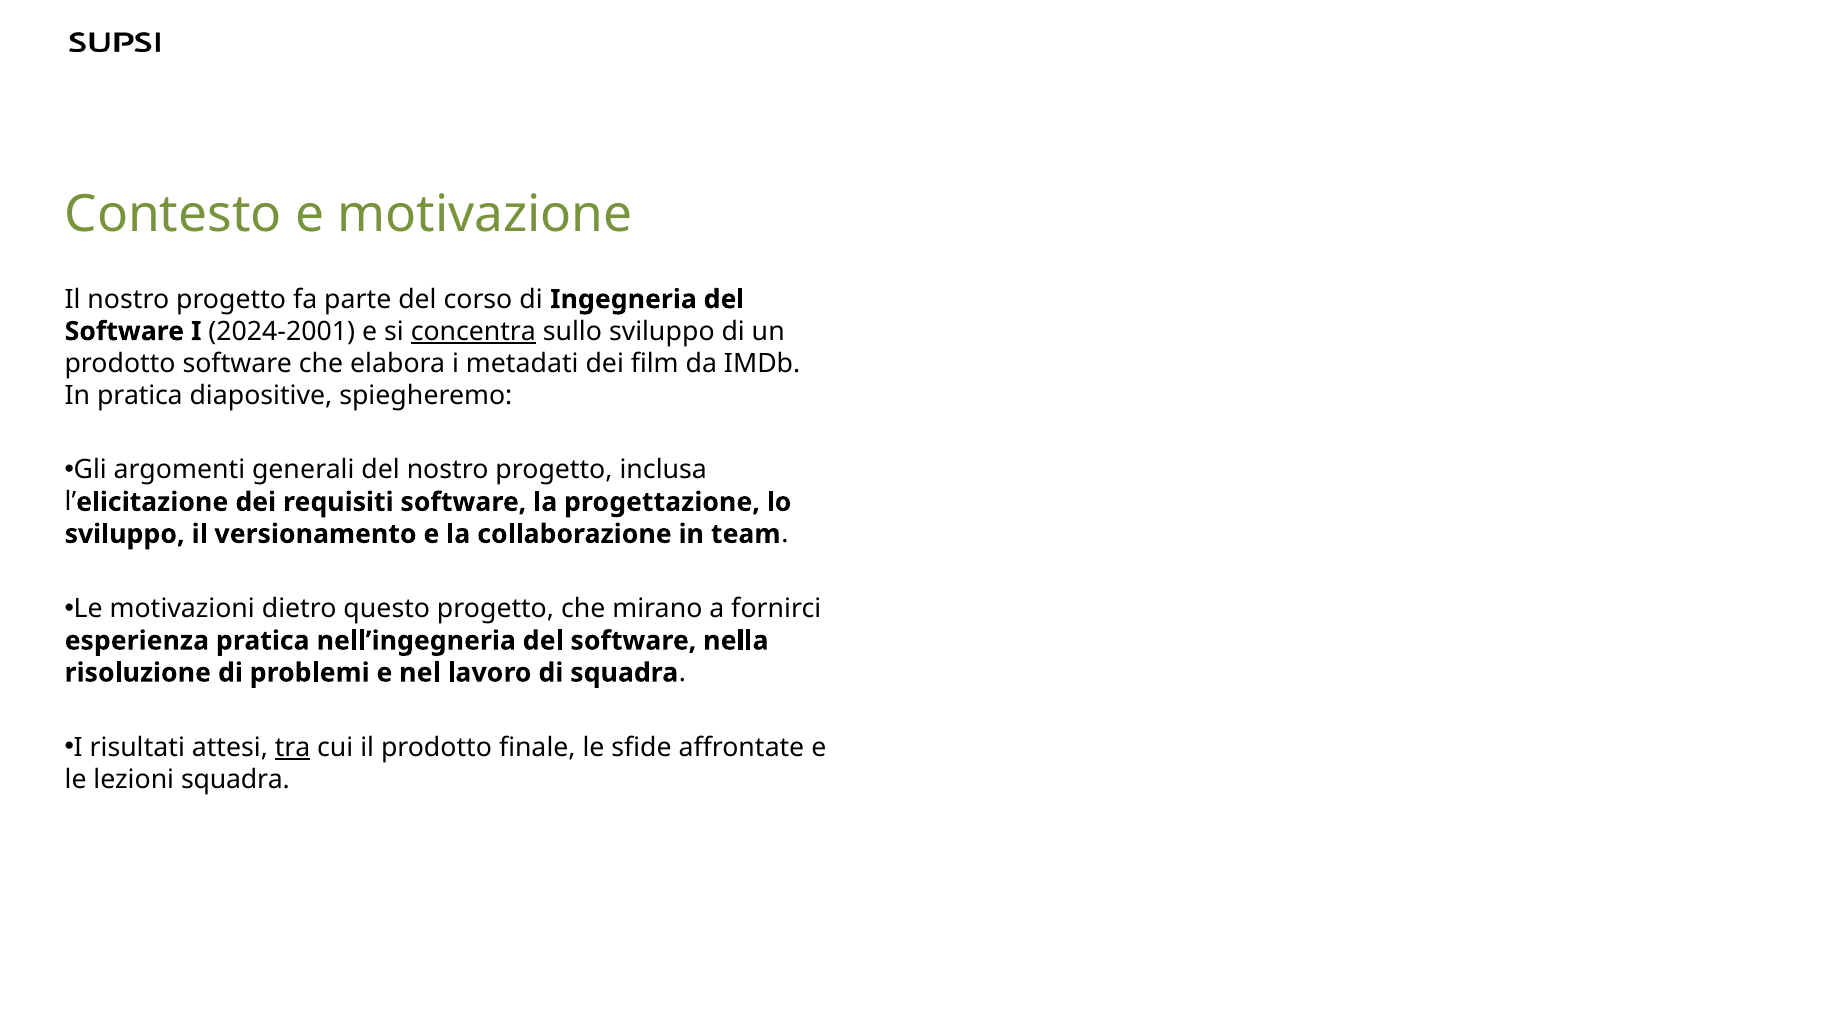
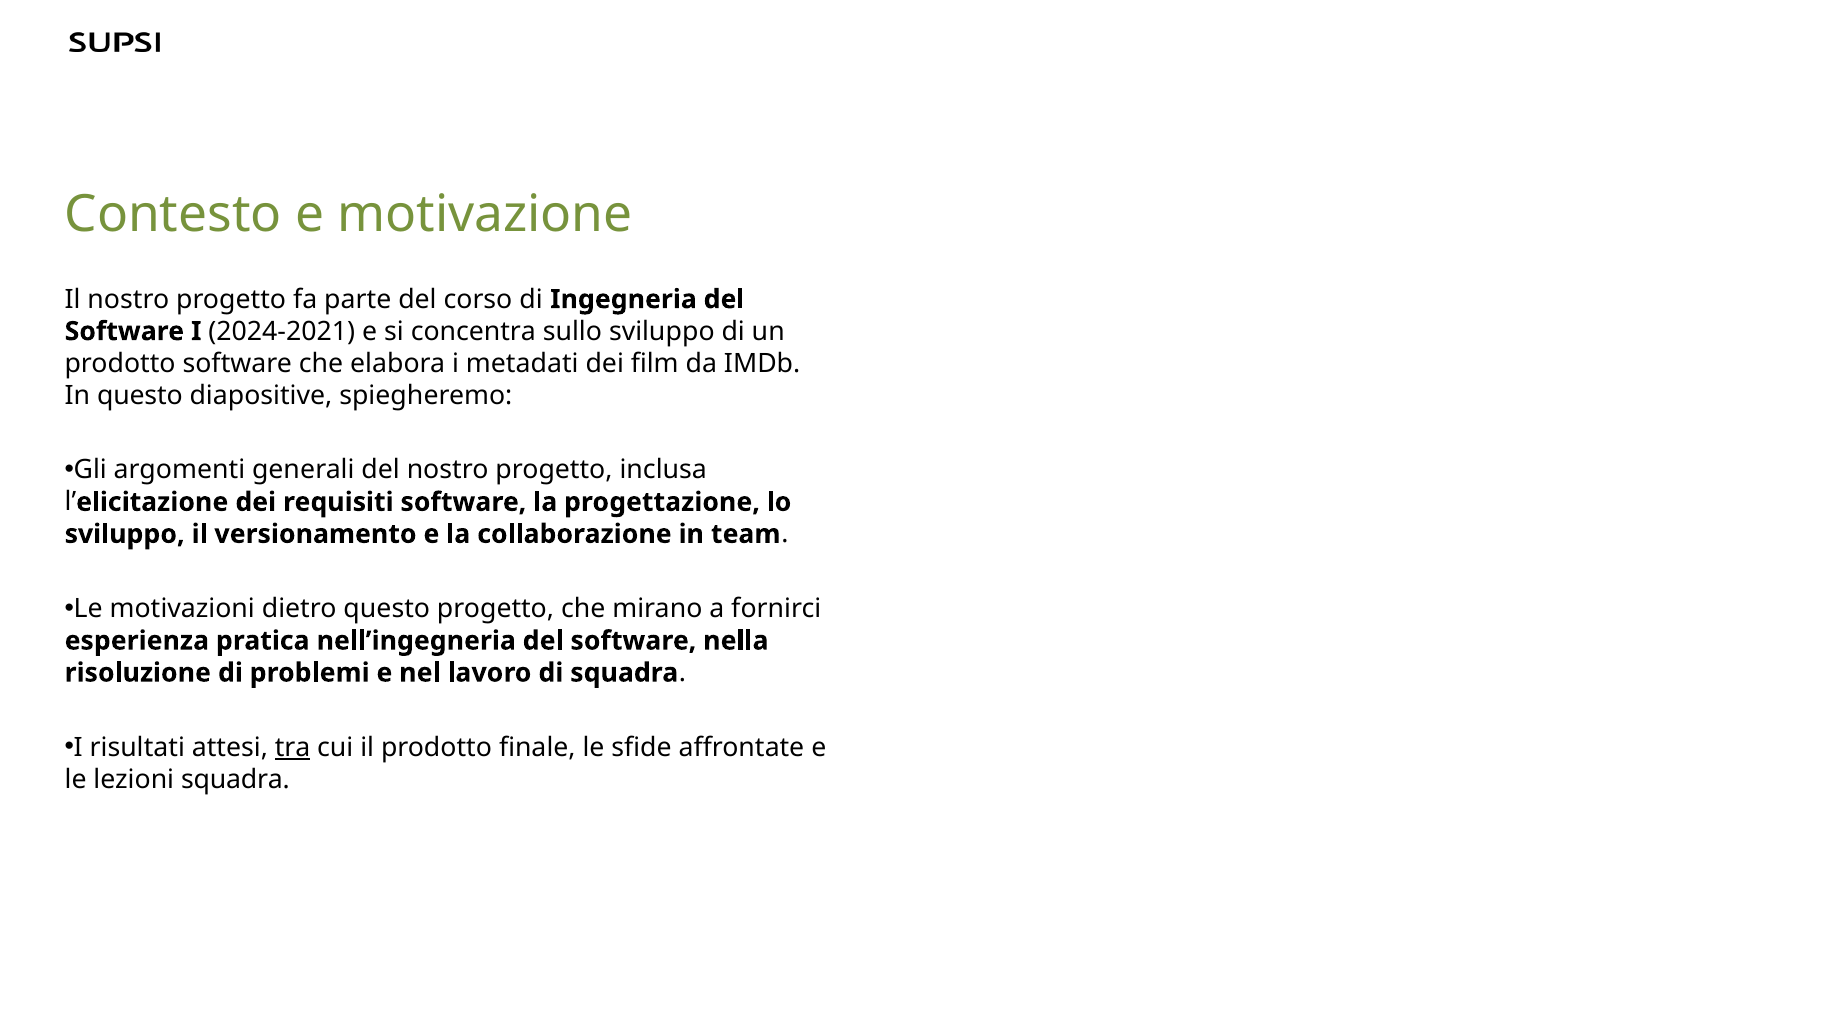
2024-2001: 2024-2001 -> 2024-2021
concentra underline: present -> none
In pratica: pratica -> questo
